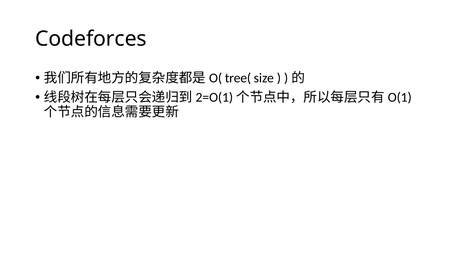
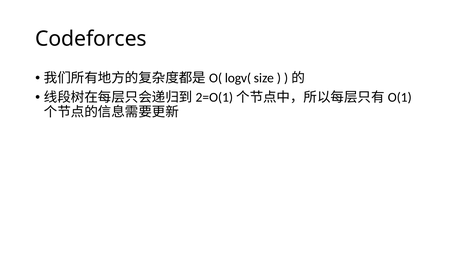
tree(: tree( -> logv(
